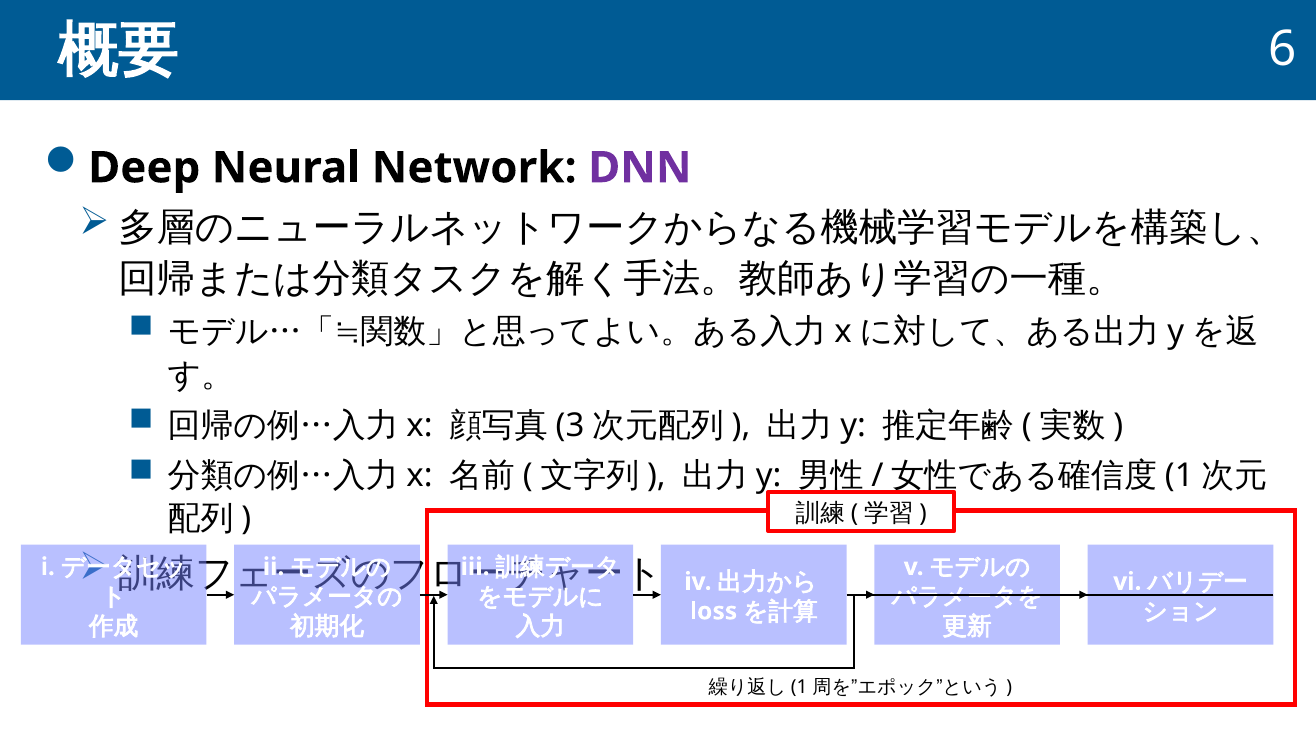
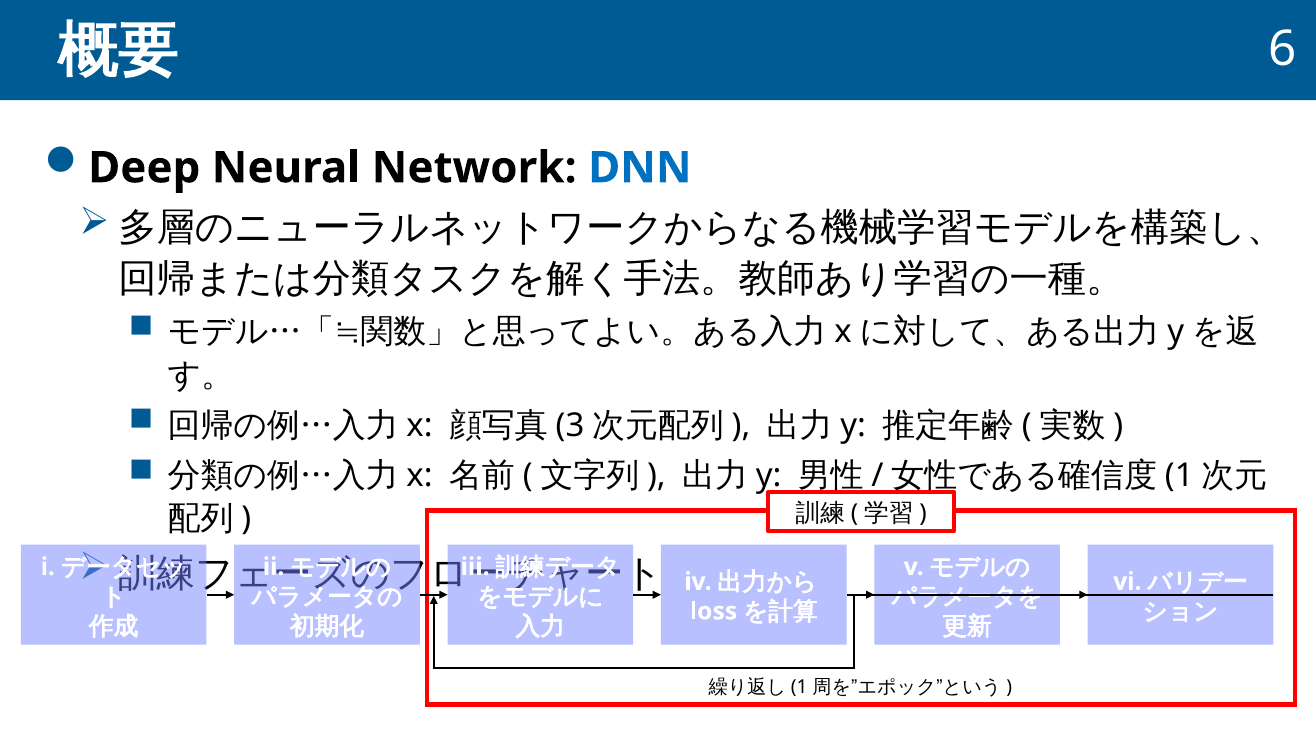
DNN colour: purple -> blue
